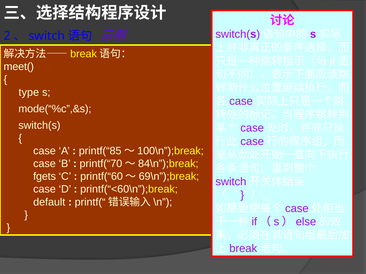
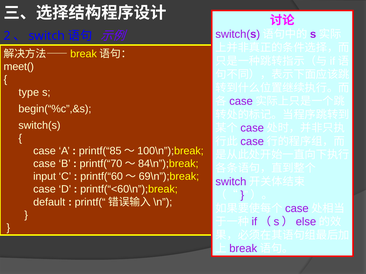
mode(“%c”,&s: mode(“%c”,&s -> begin(“%c”,&s
fgets: fgets -> input
